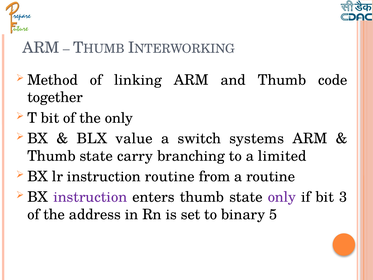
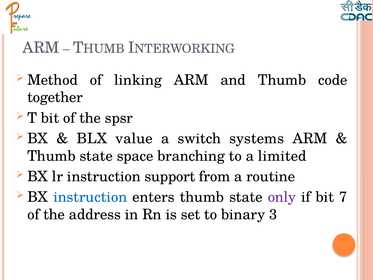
the only: only -> spsr
carry: carry -> space
instruction routine: routine -> support
instruction at (90, 197) colour: purple -> blue
3: 3 -> 7
5: 5 -> 3
